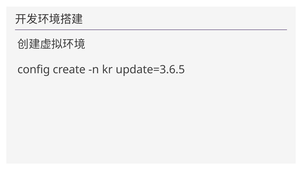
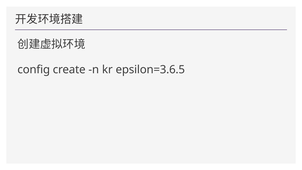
update=3.6.5: update=3.6.5 -> epsilon=3.6.5
